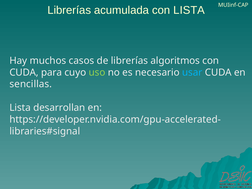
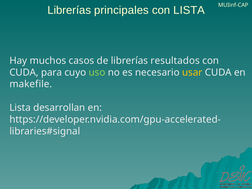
acumulada: acumulada -> principales
algoritmos: algoritmos -> resultados
usar colour: light blue -> yellow
sencillas: sencillas -> makefile
